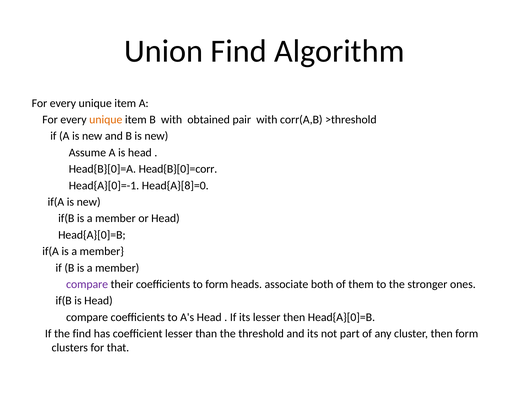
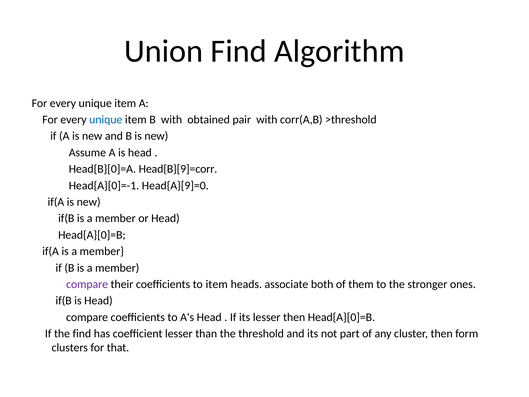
unique at (106, 120) colour: orange -> blue
Head{B}[0]=corr: Head{B}[0]=corr -> Head{B}[9]=corr
Head{A}[8]=0: Head{A}[8]=0 -> Head{A}[9]=0
to form: form -> item
